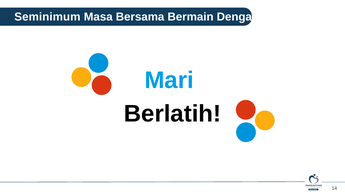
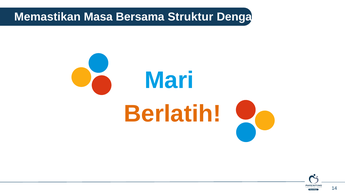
Seminimum: Seminimum -> Memastikan
Bermain: Bermain -> Struktur
Berlatih colour: black -> orange
